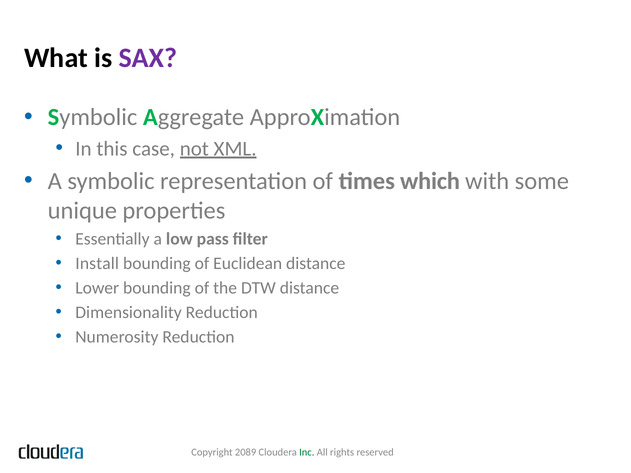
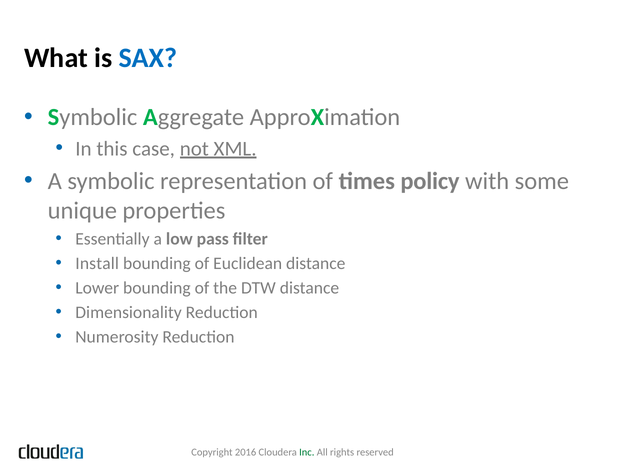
SAX colour: purple -> blue
which: which -> policy
2089: 2089 -> 2016
